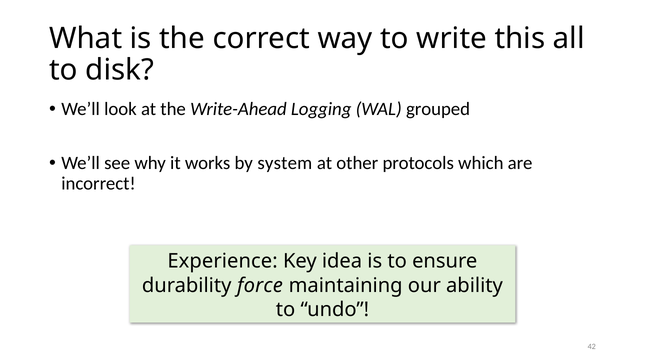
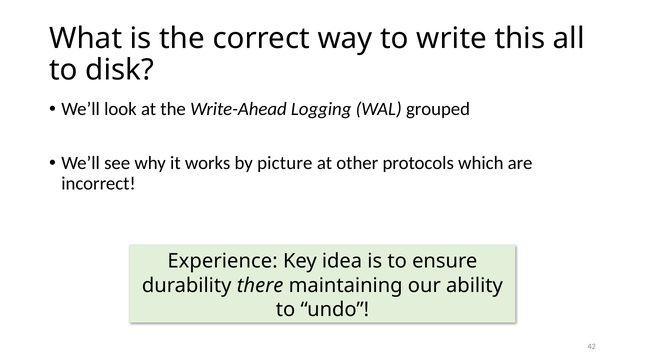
system: system -> picture
force: force -> there
